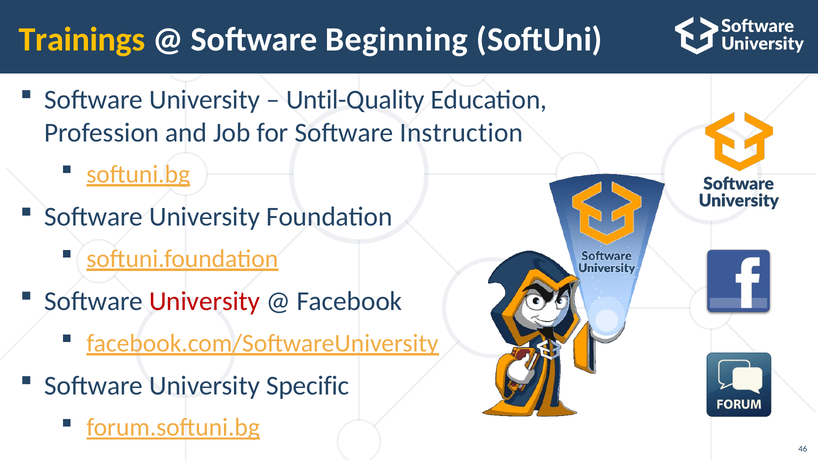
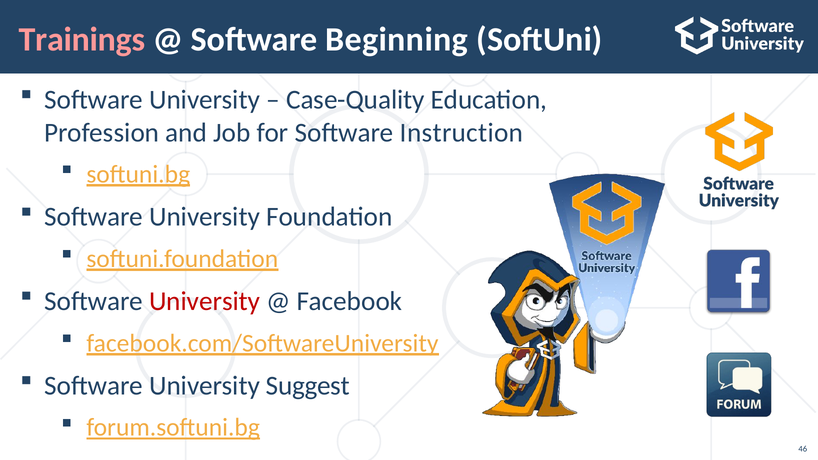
Trainings colour: yellow -> pink
Until-Quality: Until-Quality -> Case-Quality
Specific: Specific -> Suggest
